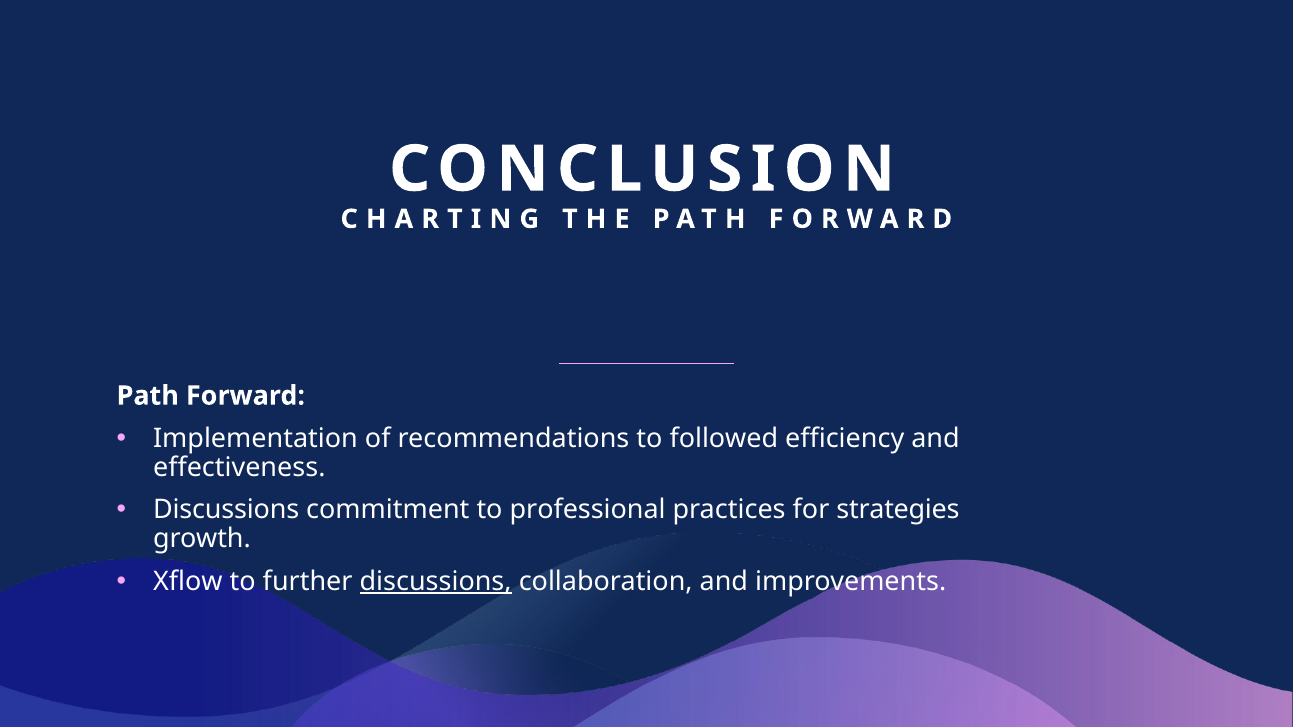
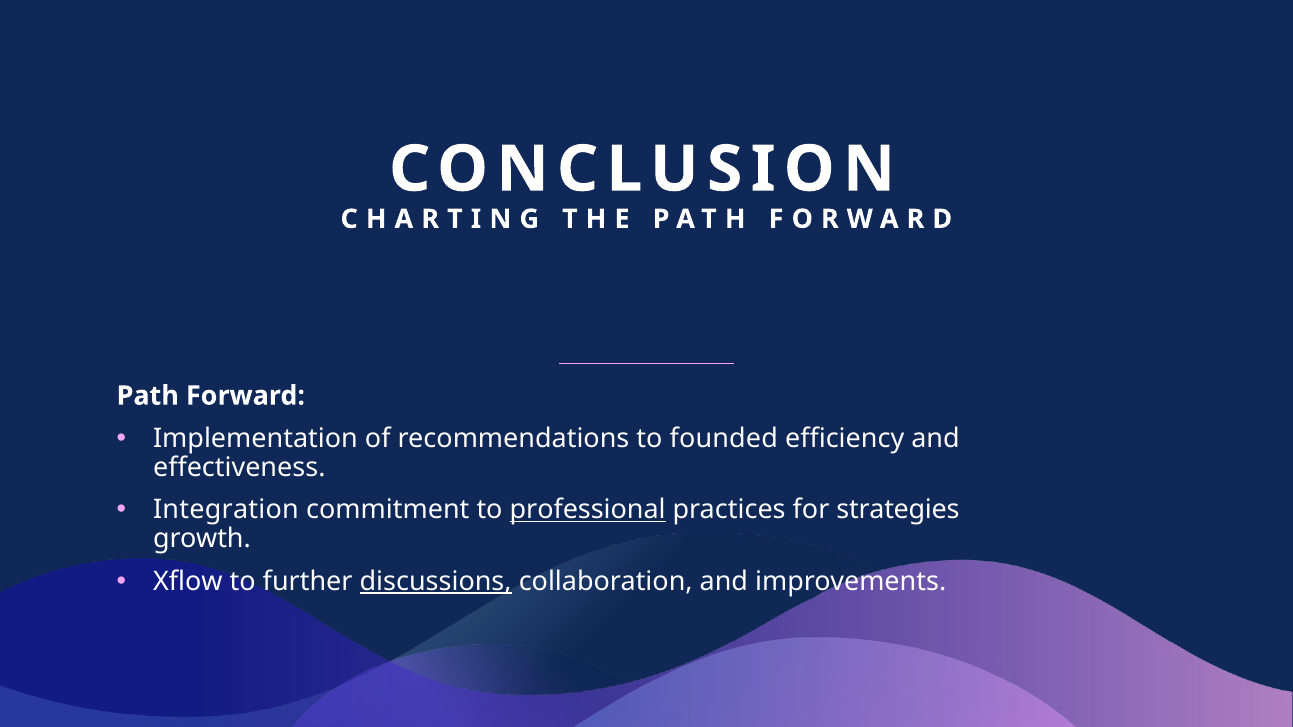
followed: followed -> founded
Discussions at (226, 510): Discussions -> Integration
professional underline: none -> present
